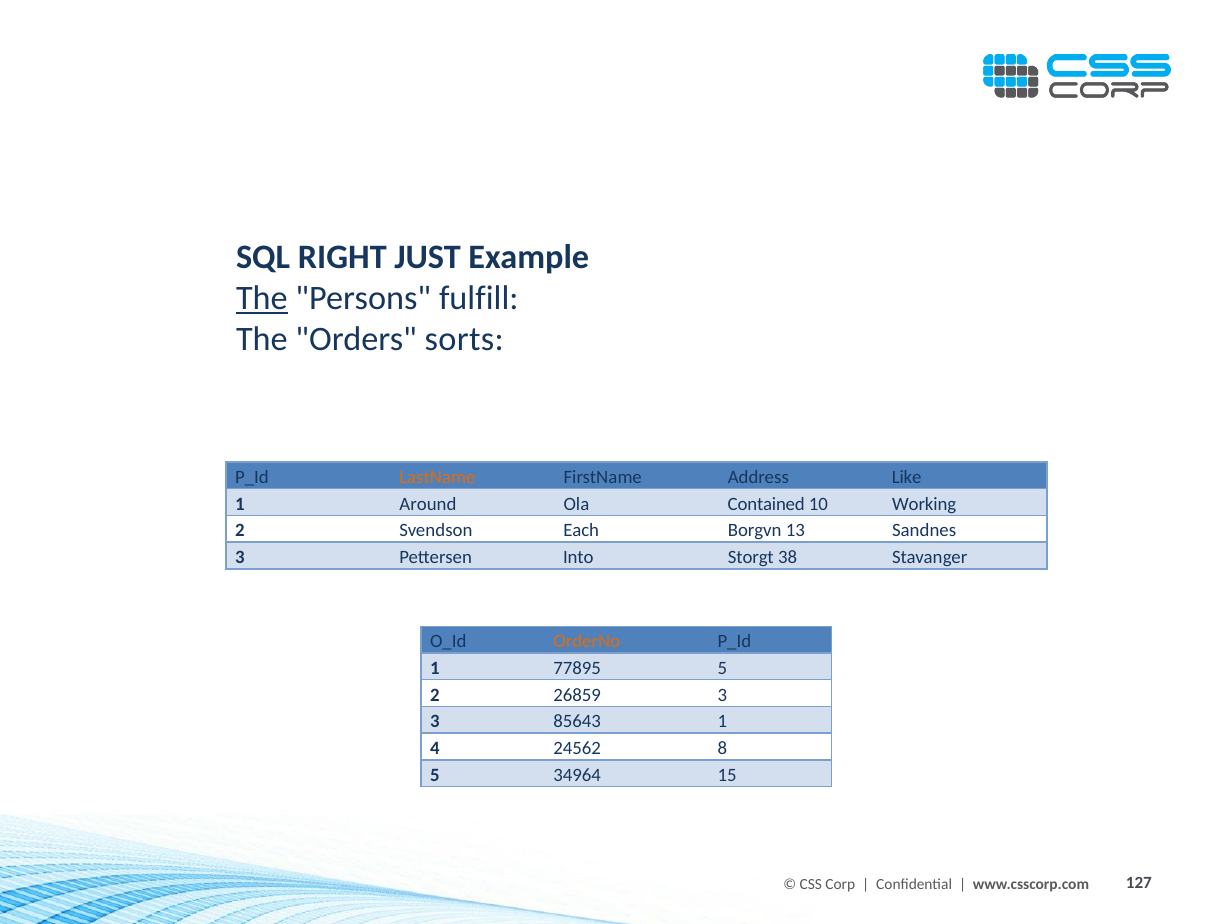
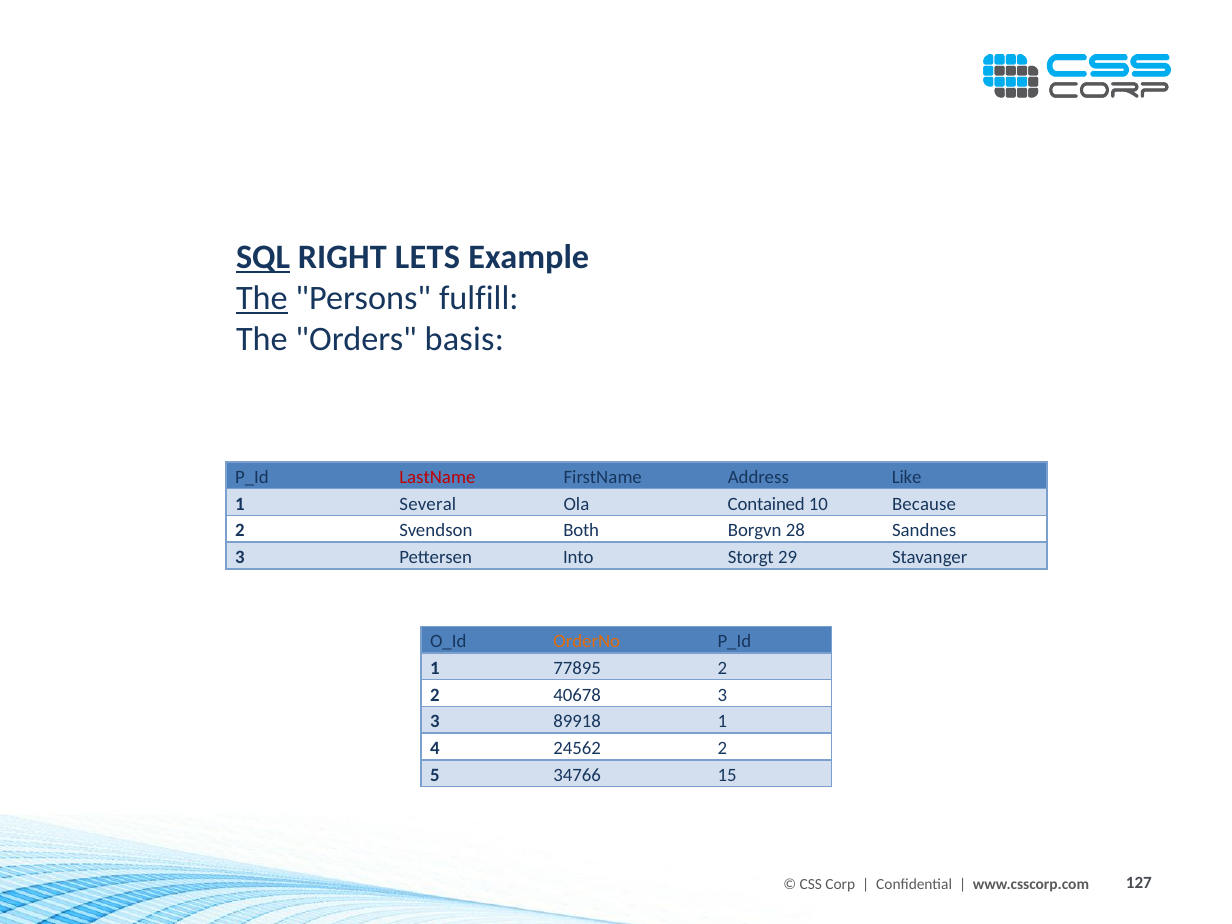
SQL underline: none -> present
JUST: JUST -> LETS
sorts: sorts -> basis
LastName colour: orange -> red
Around: Around -> Several
Working: Working -> Because
Each: Each -> Both
13: 13 -> 28
38: 38 -> 29
77895 5: 5 -> 2
26859: 26859 -> 40678
85643: 85643 -> 89918
24562 8: 8 -> 2
34964: 34964 -> 34766
